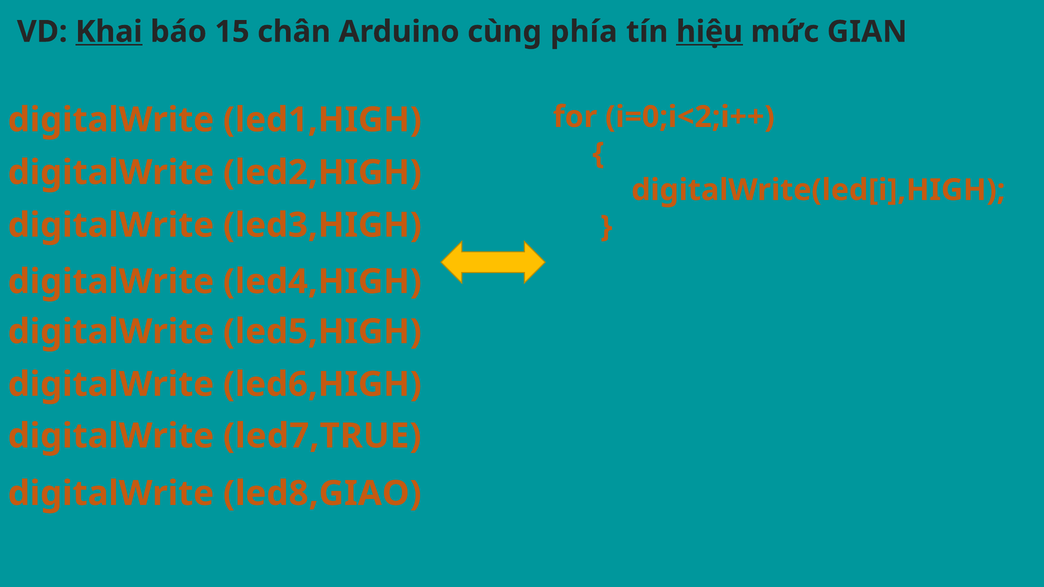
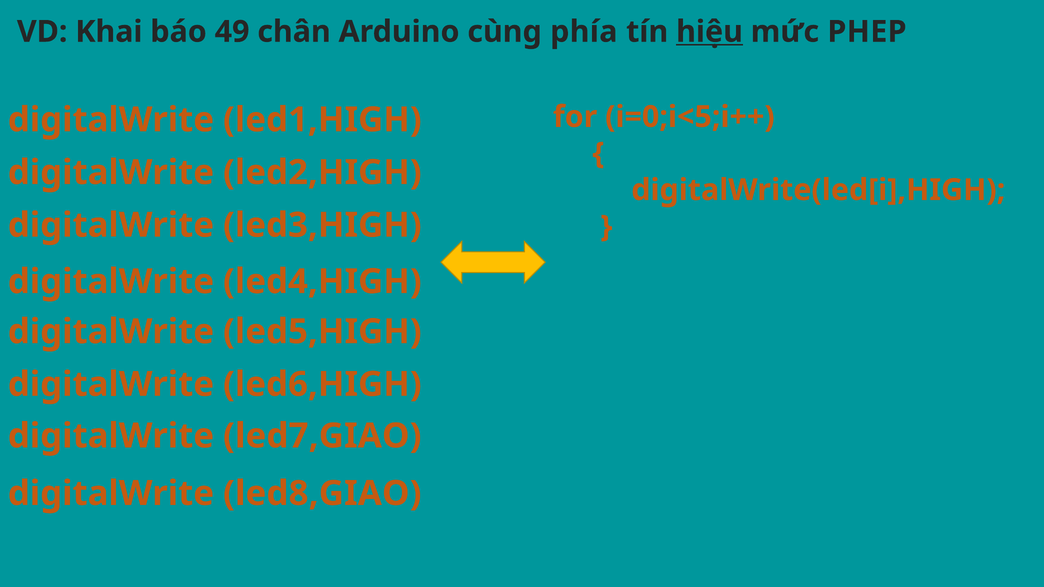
Khai underline: present -> none
15: 15 -> 49
GIAN: GIAN -> PHEP
i=0;i<2;i++: i=0;i<2;i++ -> i=0;i<5;i++
led7,TRUE: led7,TRUE -> led7,GIAO
